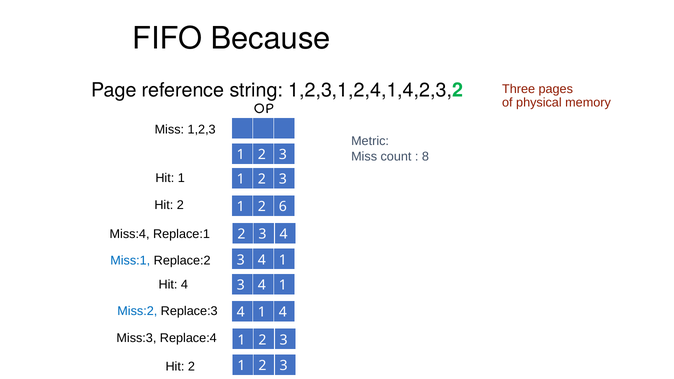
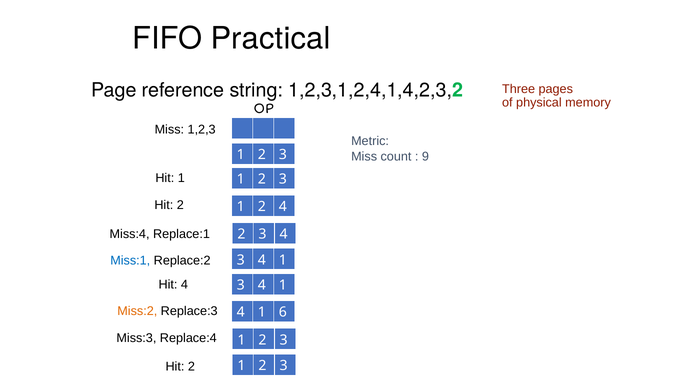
Because: Because -> Practical
8: 8 -> 9
2 6: 6 -> 4
Miss:2 colour: blue -> orange
4 at (283, 312): 4 -> 6
